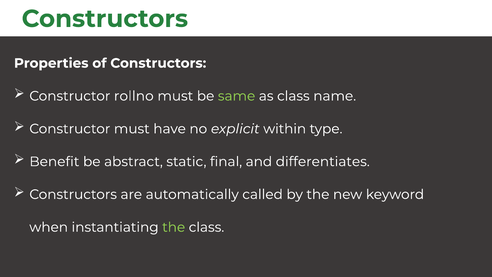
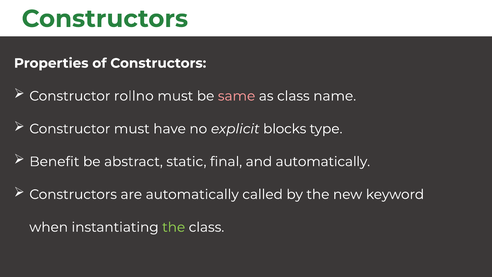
same colour: light green -> pink
within: within -> blocks
and differentiates: differentiates -> automatically
